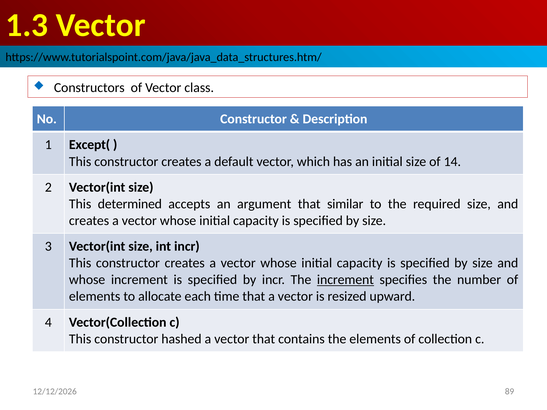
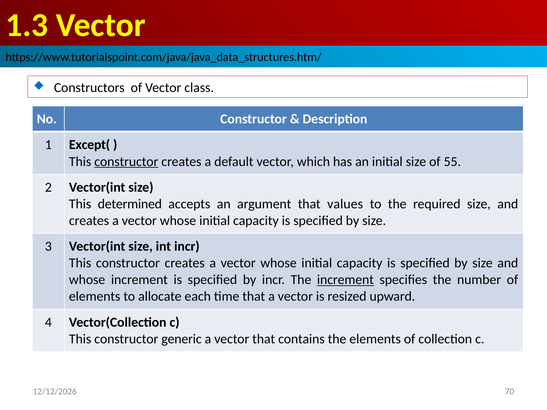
constructor at (126, 162) underline: none -> present
14: 14 -> 55
similar: similar -> values
hashed: hashed -> generic
89: 89 -> 70
